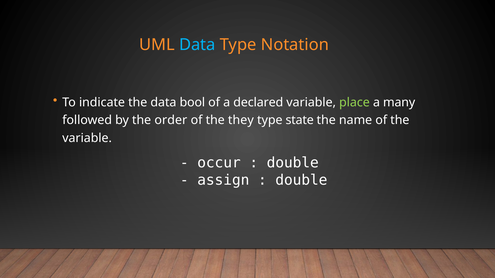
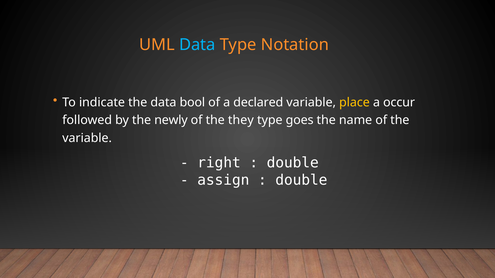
place colour: light green -> yellow
many: many -> occur
order: order -> newly
state: state -> goes
occur: occur -> right
